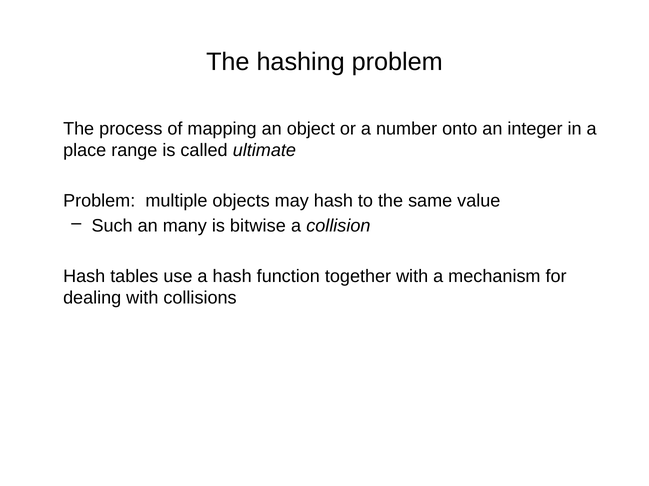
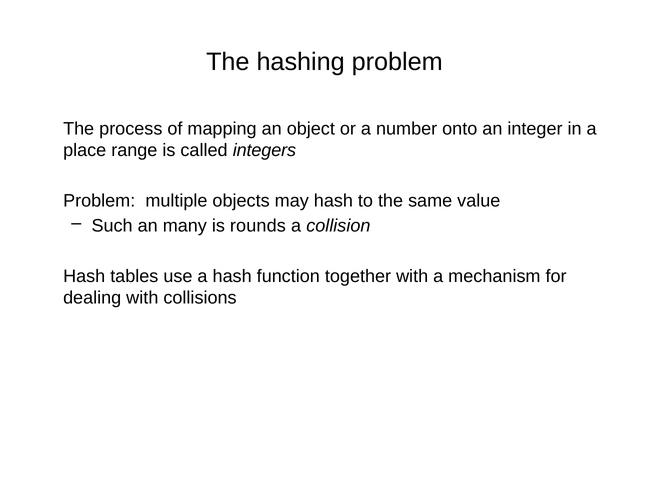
ultimate: ultimate -> integers
bitwise: bitwise -> rounds
